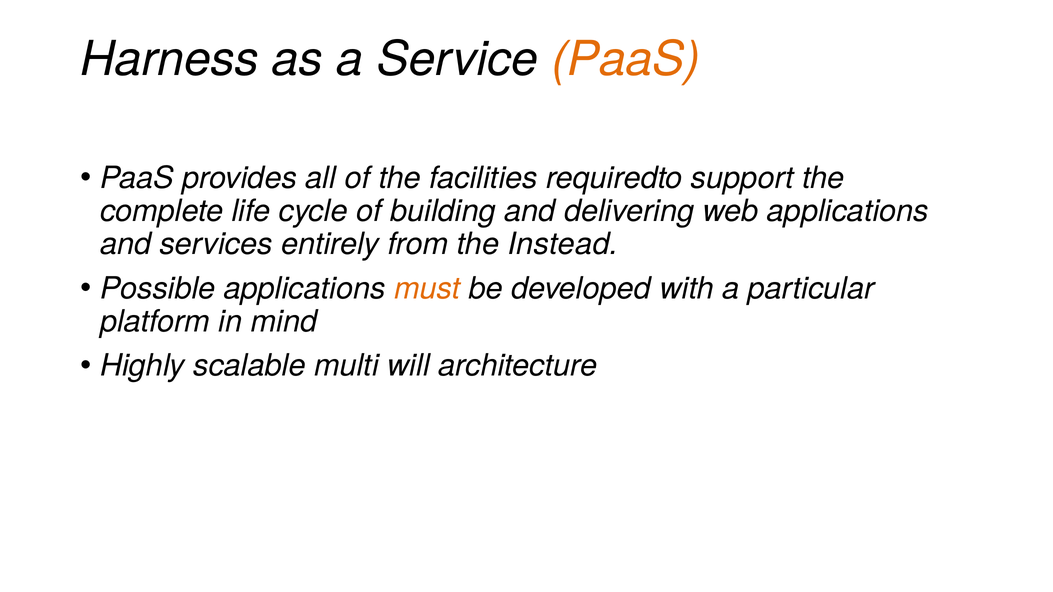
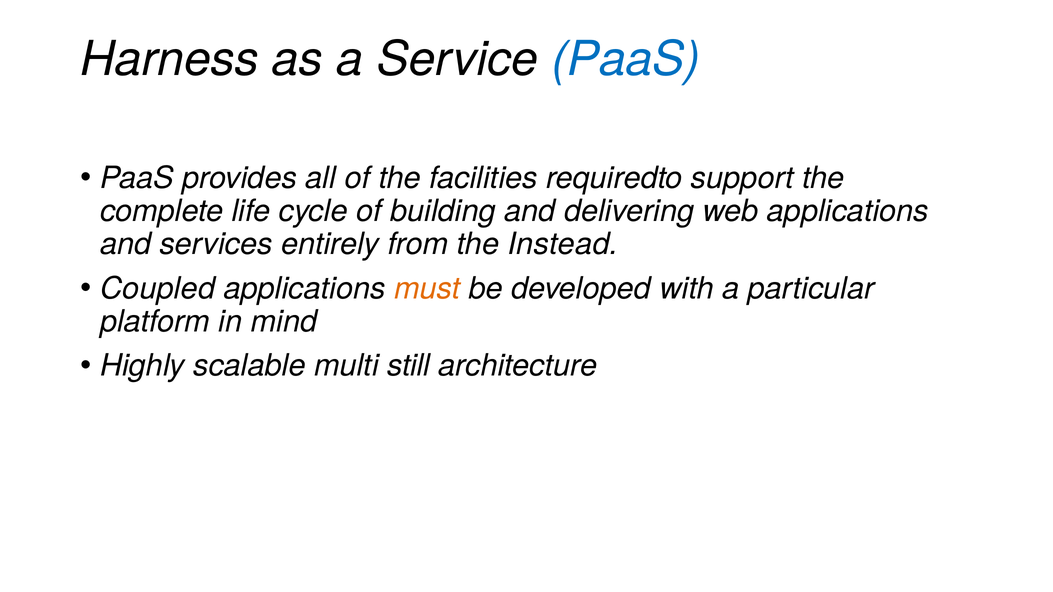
PaaS at (626, 60) colour: orange -> blue
Possible: Possible -> Coupled
will: will -> still
